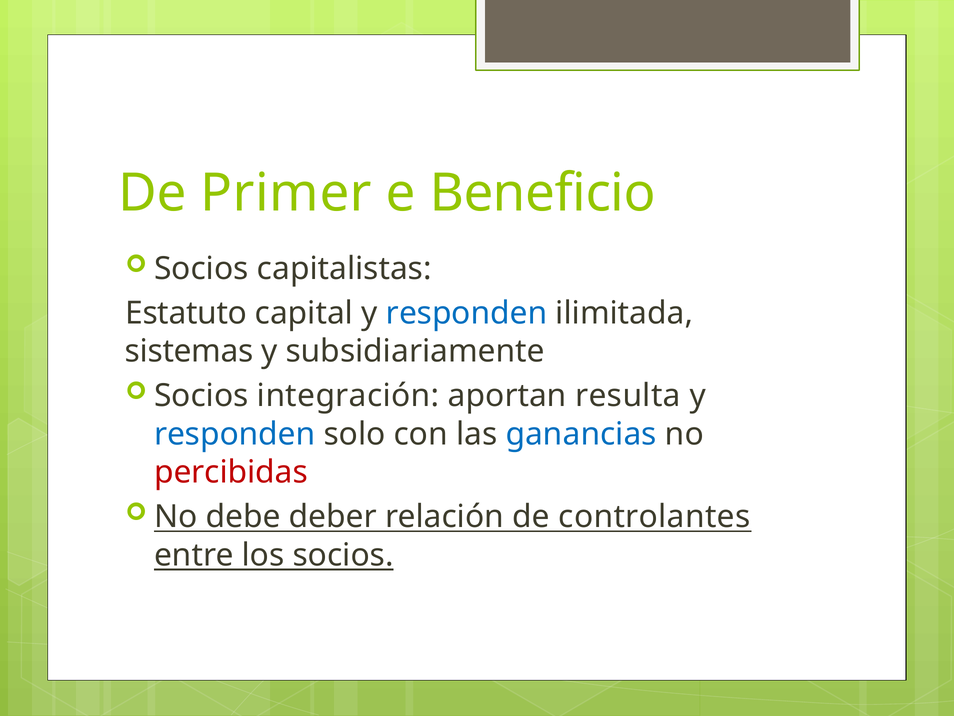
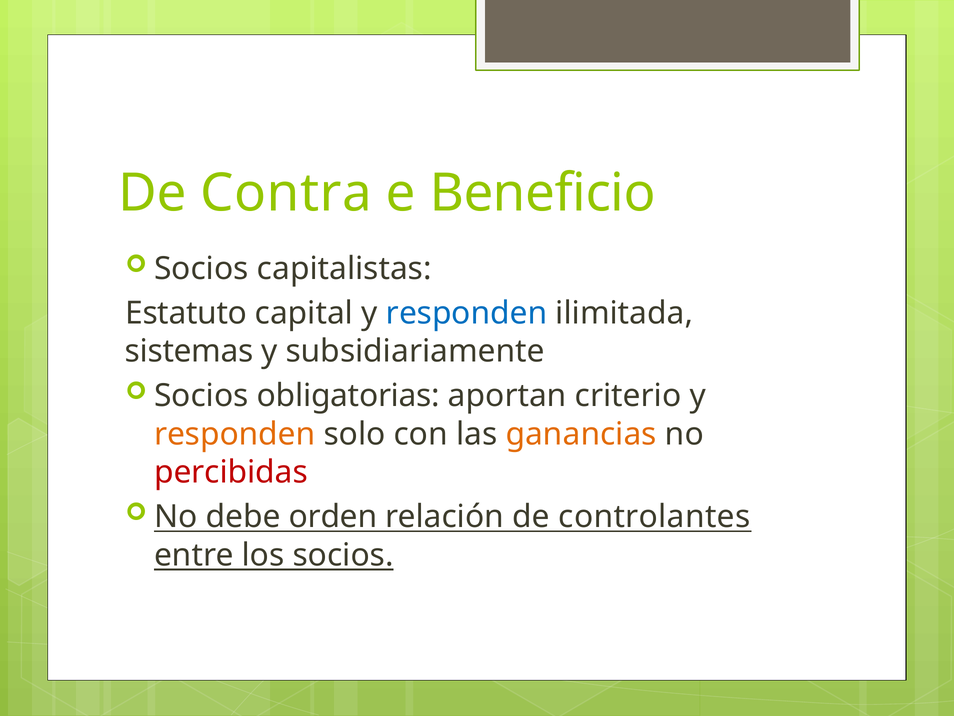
Primer: Primer -> Contra
integración: integración -> obligatorias
resulta: resulta -> criterio
responden at (235, 434) colour: blue -> orange
ganancias colour: blue -> orange
deber: deber -> orden
